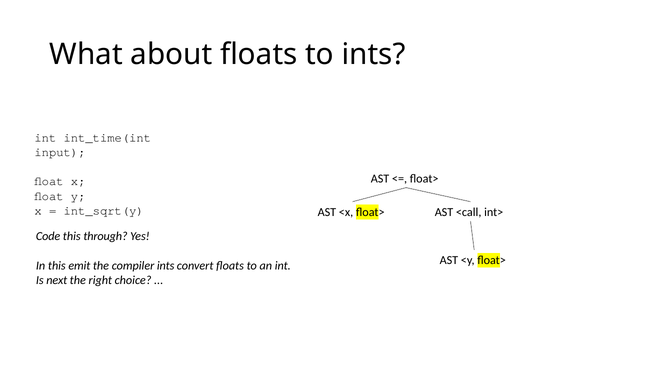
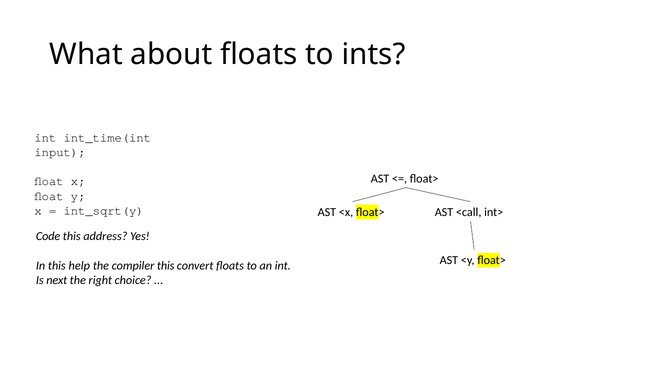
through: through -> address
emit: emit -> help
compiler ints: ints -> this
